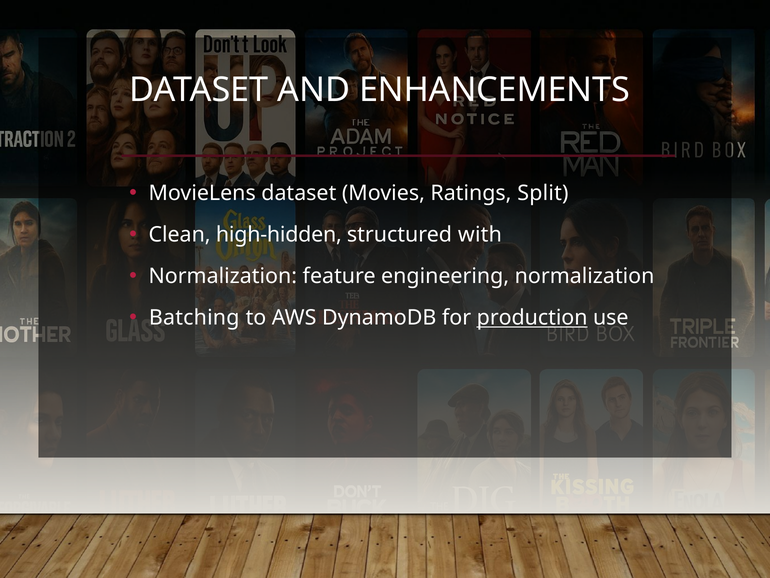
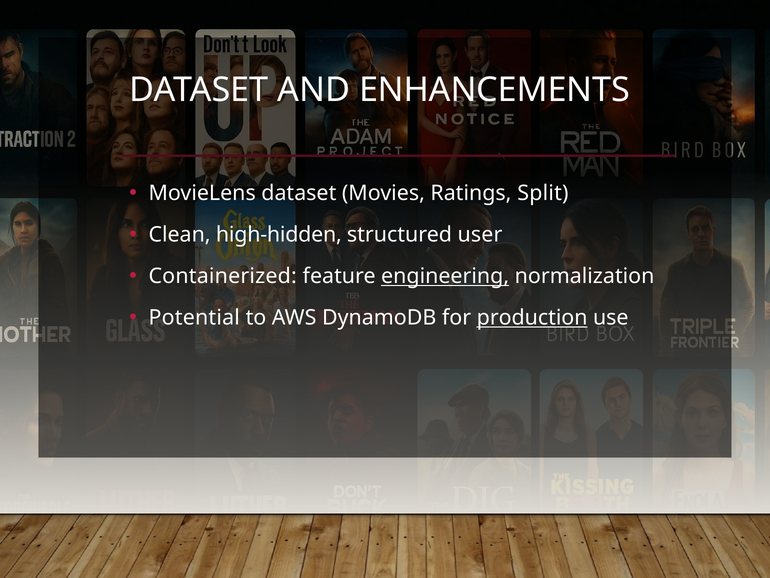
with: with -> user
Normalization at (223, 276): Normalization -> Containerized
engineering underline: none -> present
Batching: Batching -> Potential
